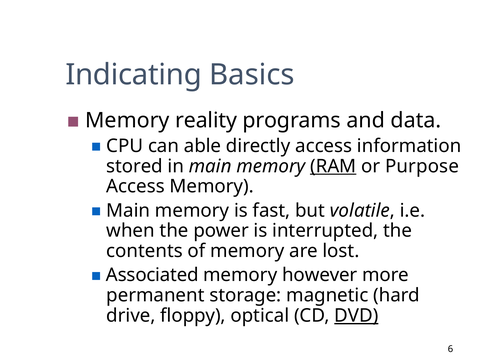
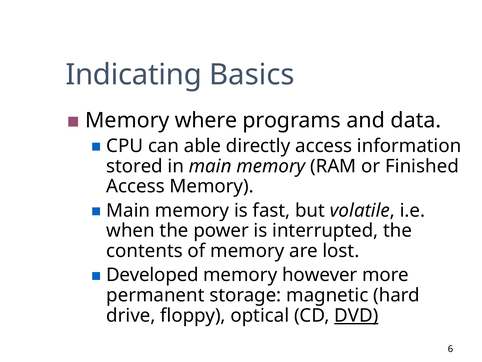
reality: reality -> where
RAM underline: present -> none
Purpose: Purpose -> Finished
Associated: Associated -> Developed
